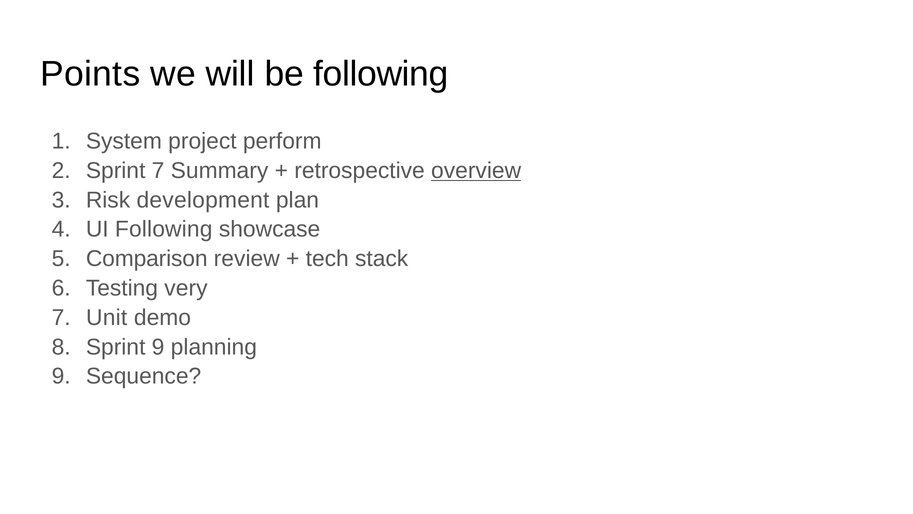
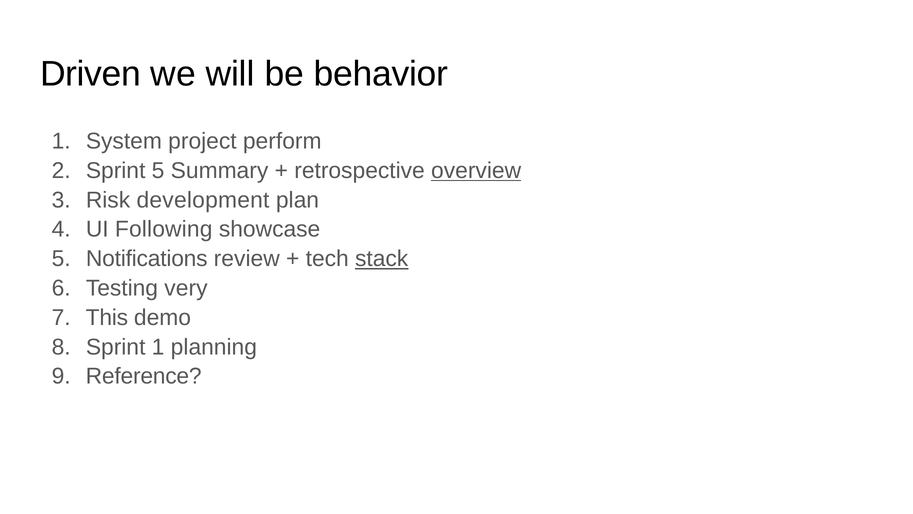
Points: Points -> Driven
be following: following -> behavior
Sprint 7: 7 -> 5
Comparison: Comparison -> Notifications
stack underline: none -> present
Unit: Unit -> This
Sprint 9: 9 -> 1
Sequence: Sequence -> Reference
